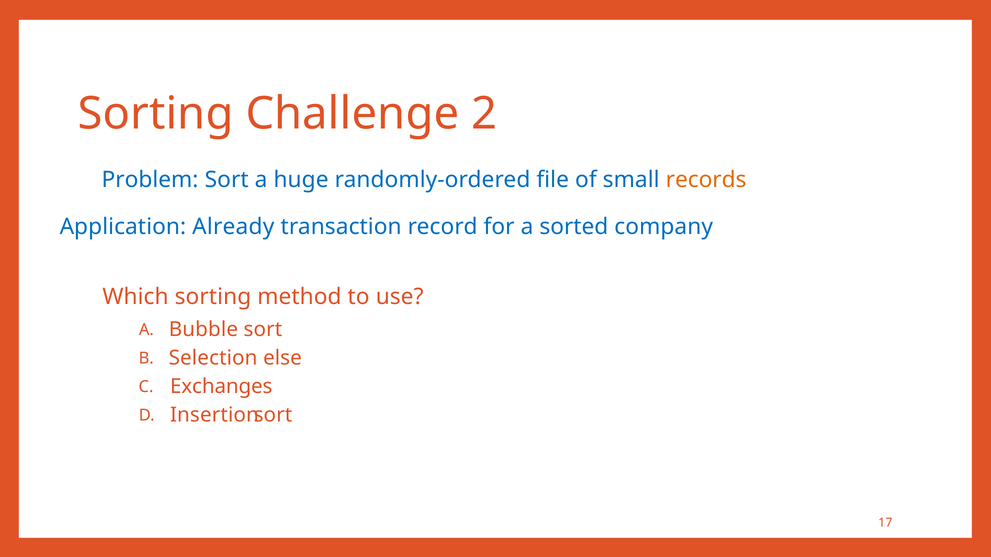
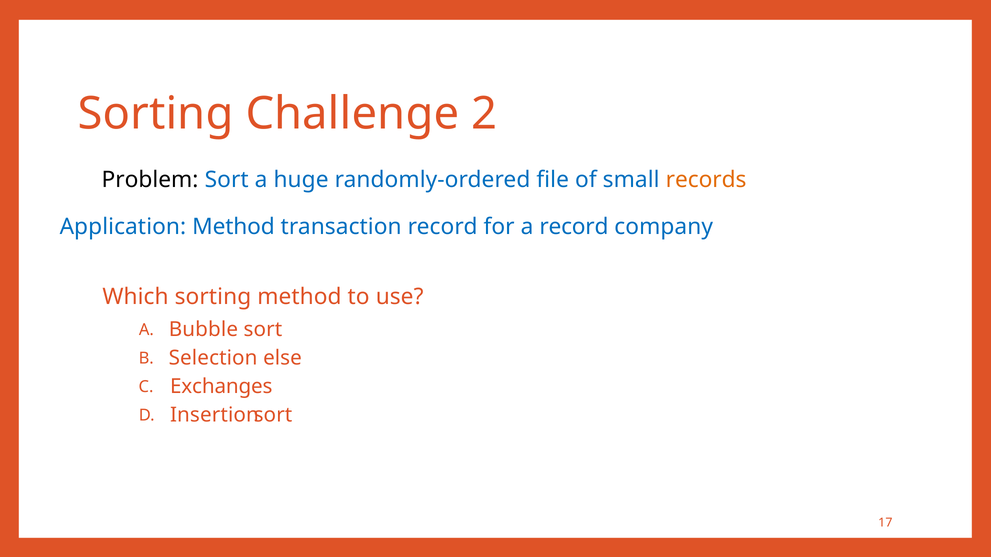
Problem colour: blue -> black
Application Already: Already -> Method
a sorted: sorted -> record
